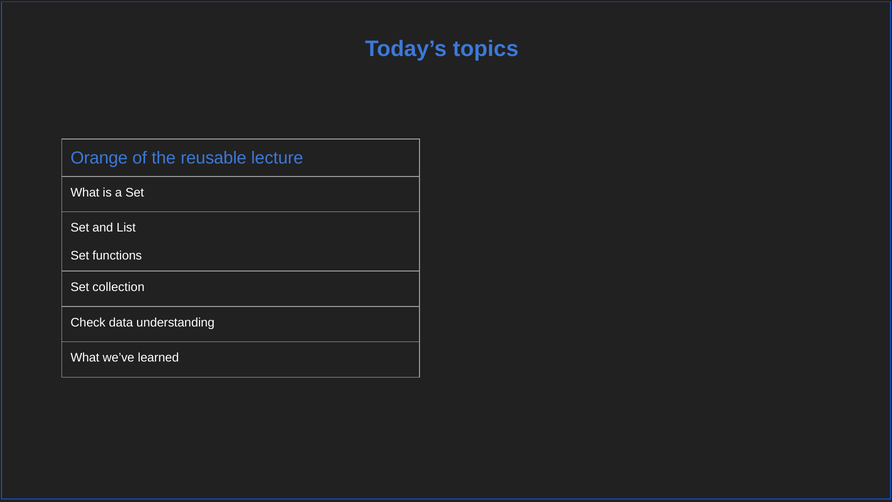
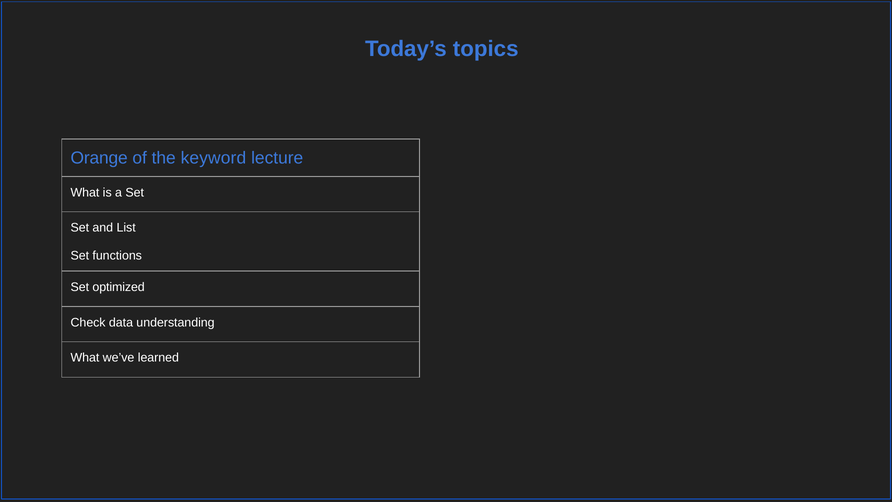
reusable: reusable -> keyword
collection: collection -> optimized
